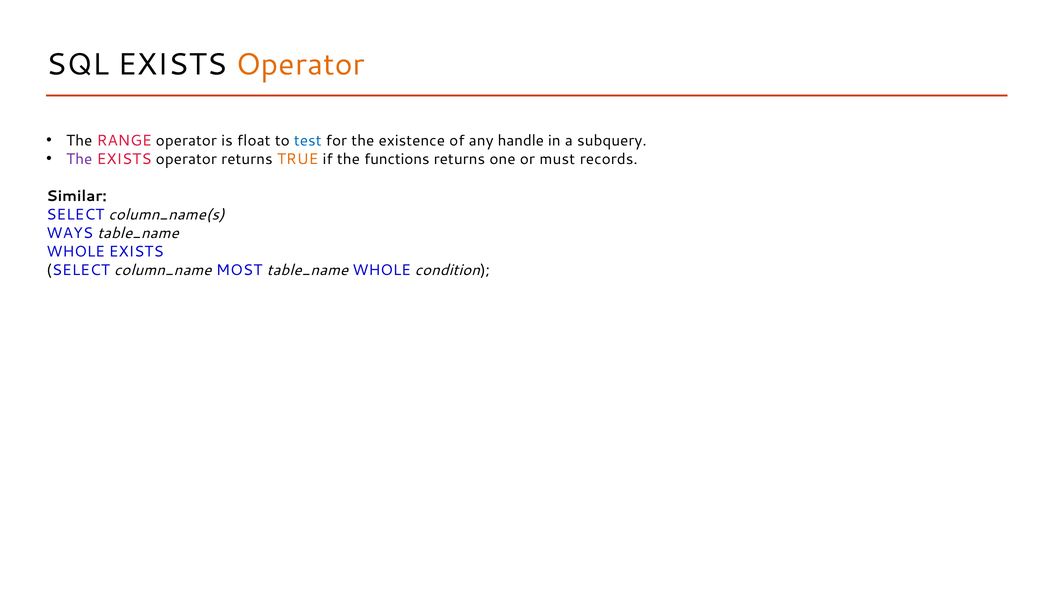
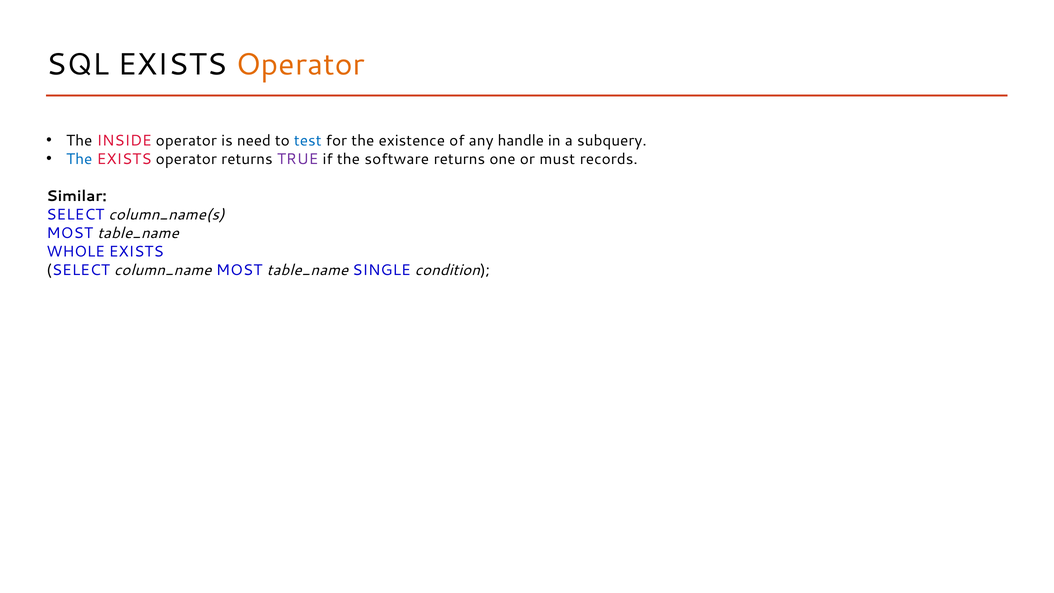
RANGE: RANGE -> INSIDE
float: float -> need
The at (79, 159) colour: purple -> blue
TRUE colour: orange -> purple
functions: functions -> software
WAYS at (70, 233): WAYS -> MOST
WHOLE at (382, 270): WHOLE -> SINGLE
